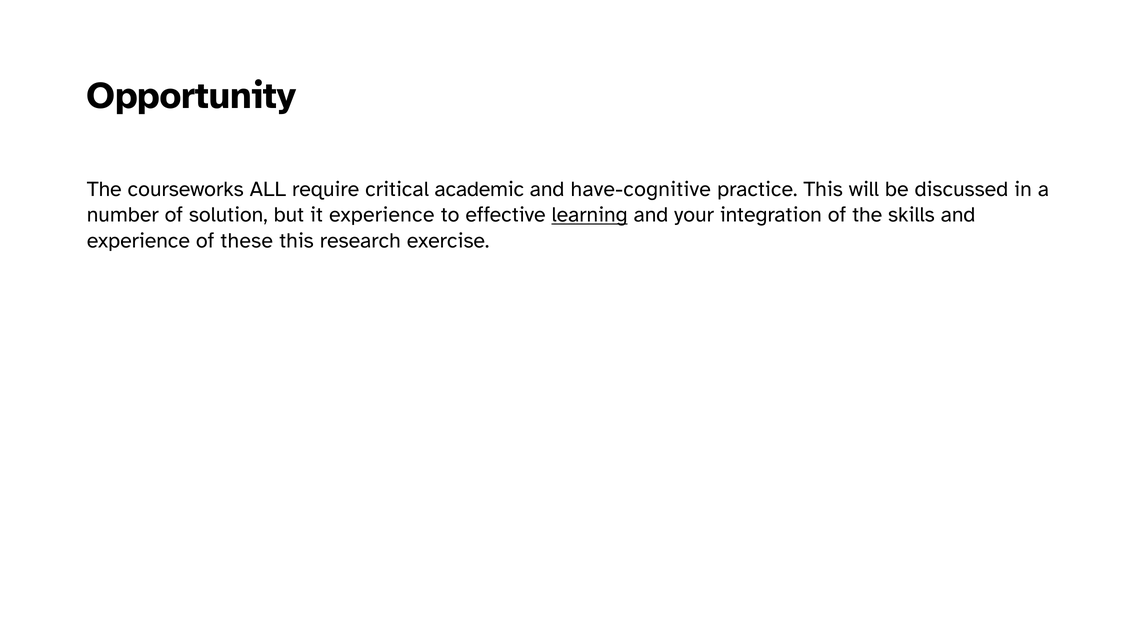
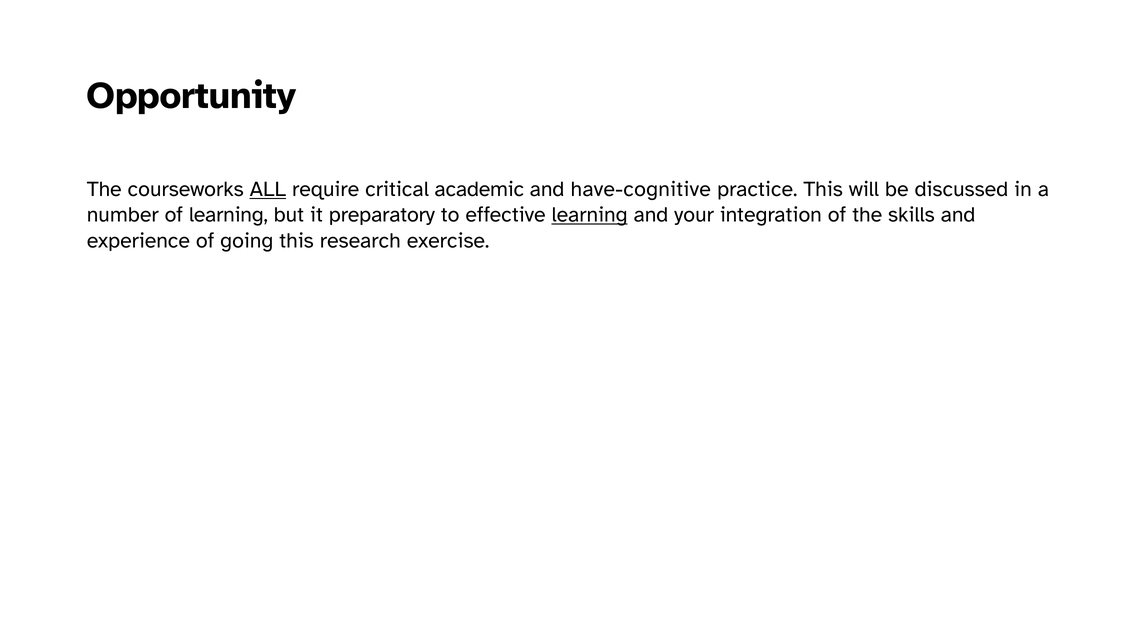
ALL underline: none -> present
of solution: solution -> learning
it experience: experience -> preparatory
these: these -> going
